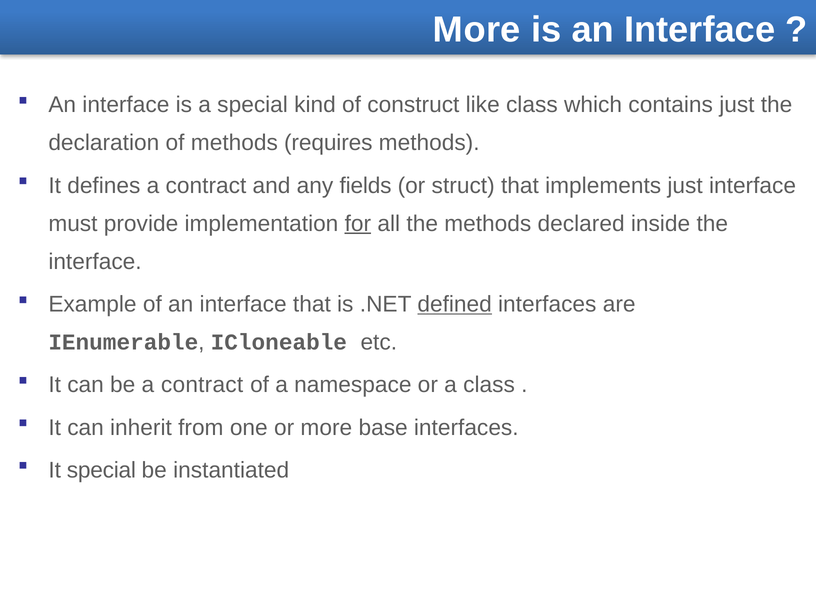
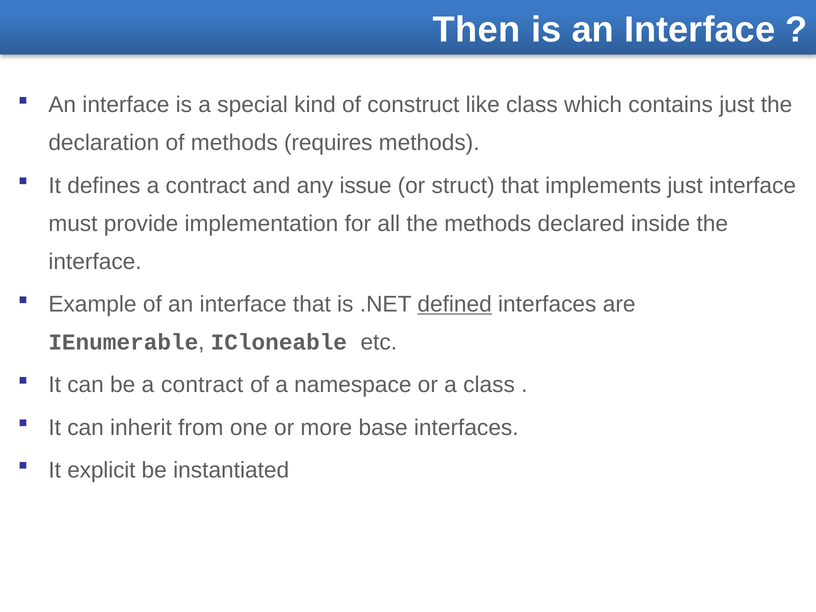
More at (477, 30): More -> Then
fields: fields -> issue
for underline: present -> none
It special: special -> explicit
